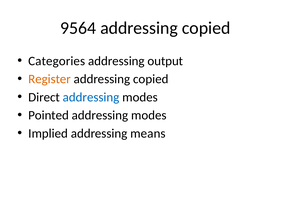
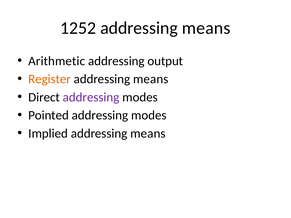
9564: 9564 -> 1252
copied at (206, 28): copied -> means
Categories: Categories -> Arithmetic
copied at (151, 79): copied -> means
addressing at (91, 97) colour: blue -> purple
